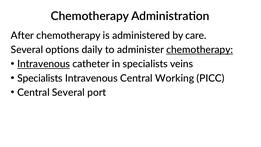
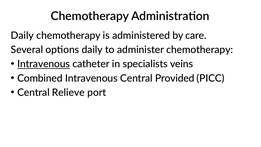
After at (22, 36): After -> Daily
chemotherapy at (200, 50) underline: present -> none
Specialists at (40, 78): Specialists -> Combined
Working: Working -> Provided
Central Several: Several -> Relieve
